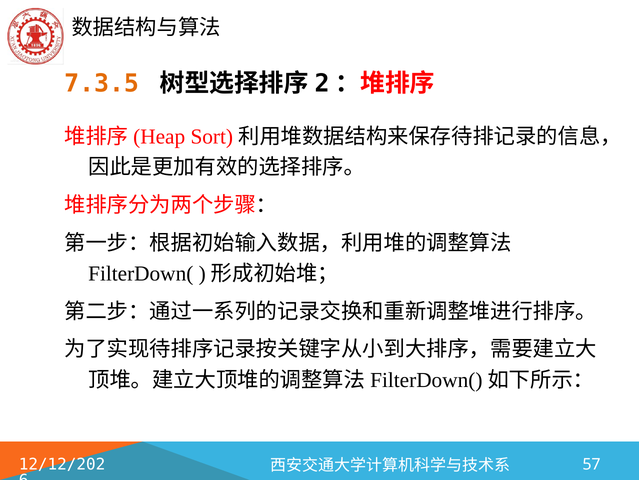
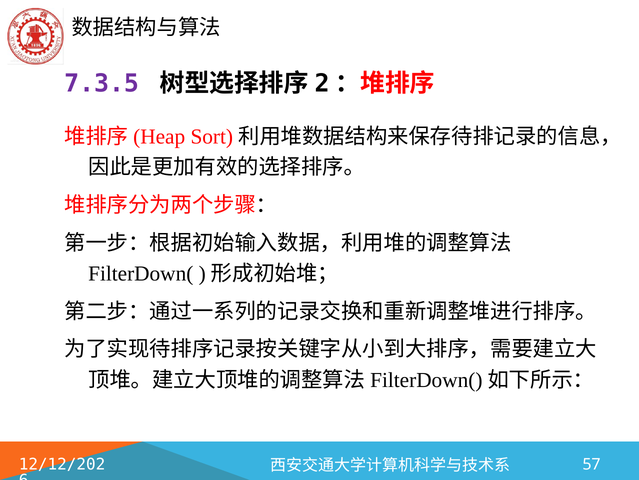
7.3.5 colour: orange -> purple
